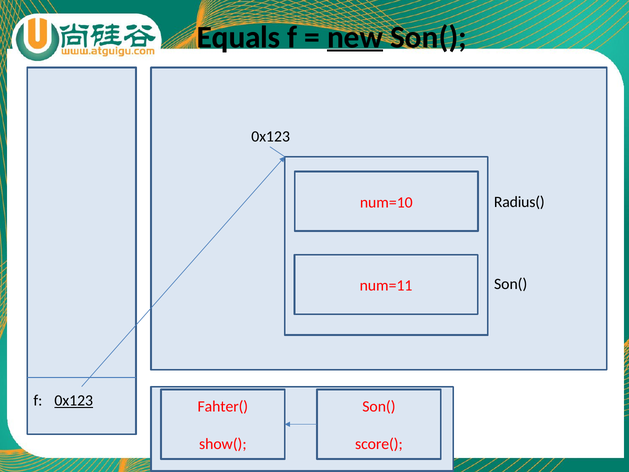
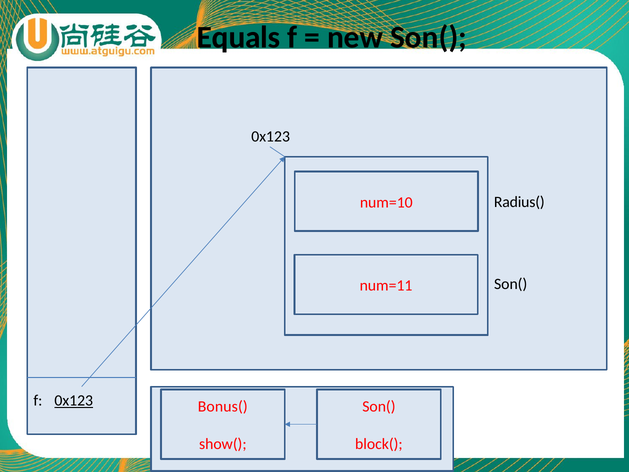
new underline: present -> none
Fahter(: Fahter( -> Bonus(
score(: score( -> block(
